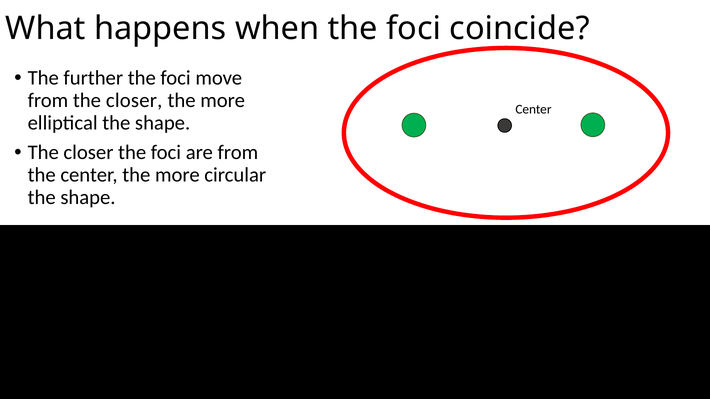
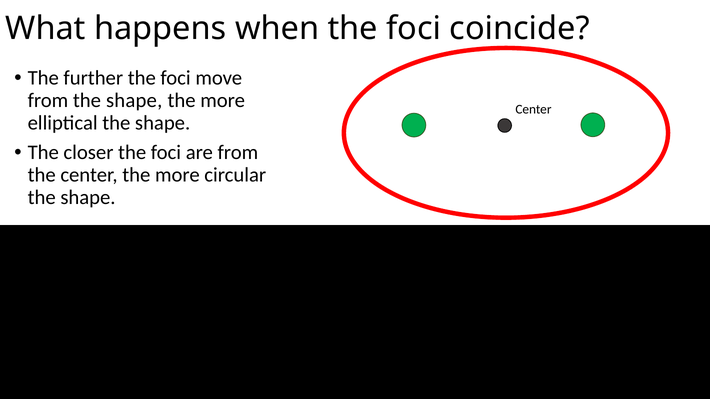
from the closer: closer -> shape
